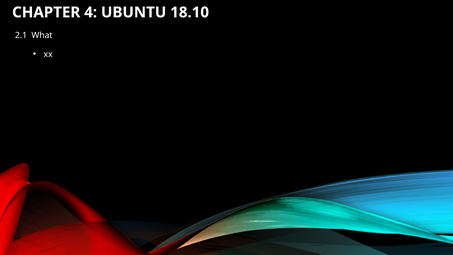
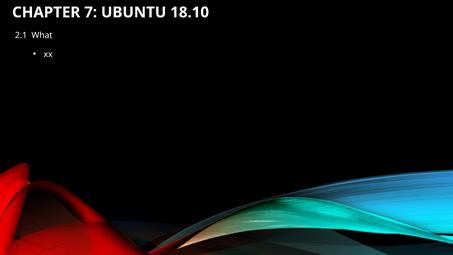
4: 4 -> 7
